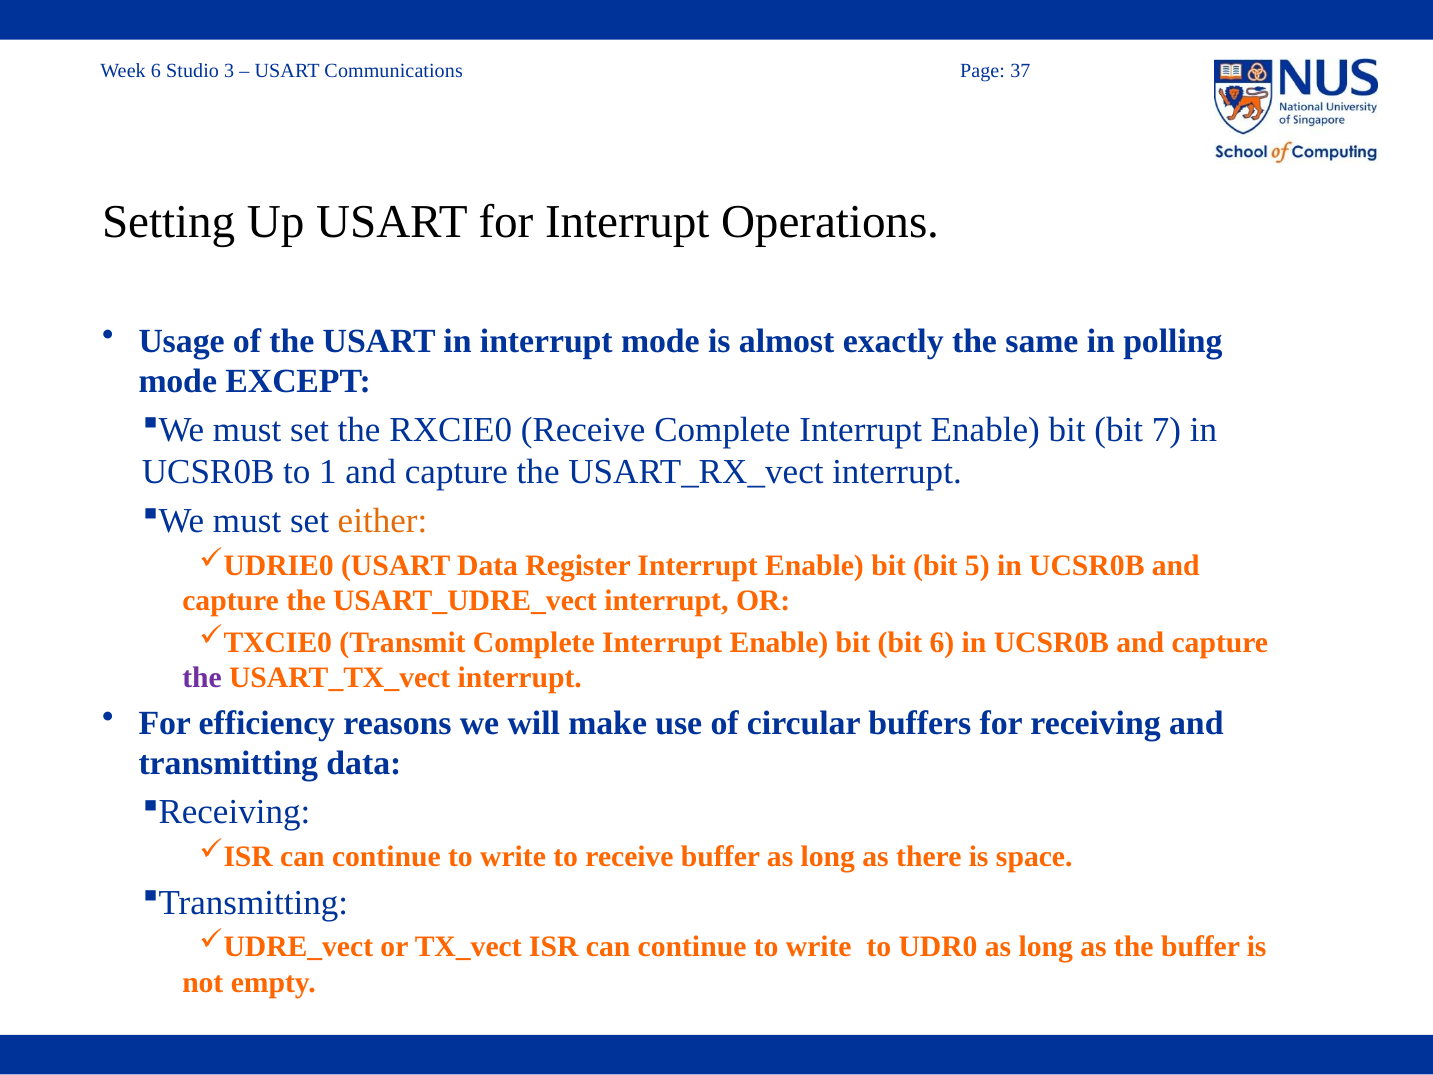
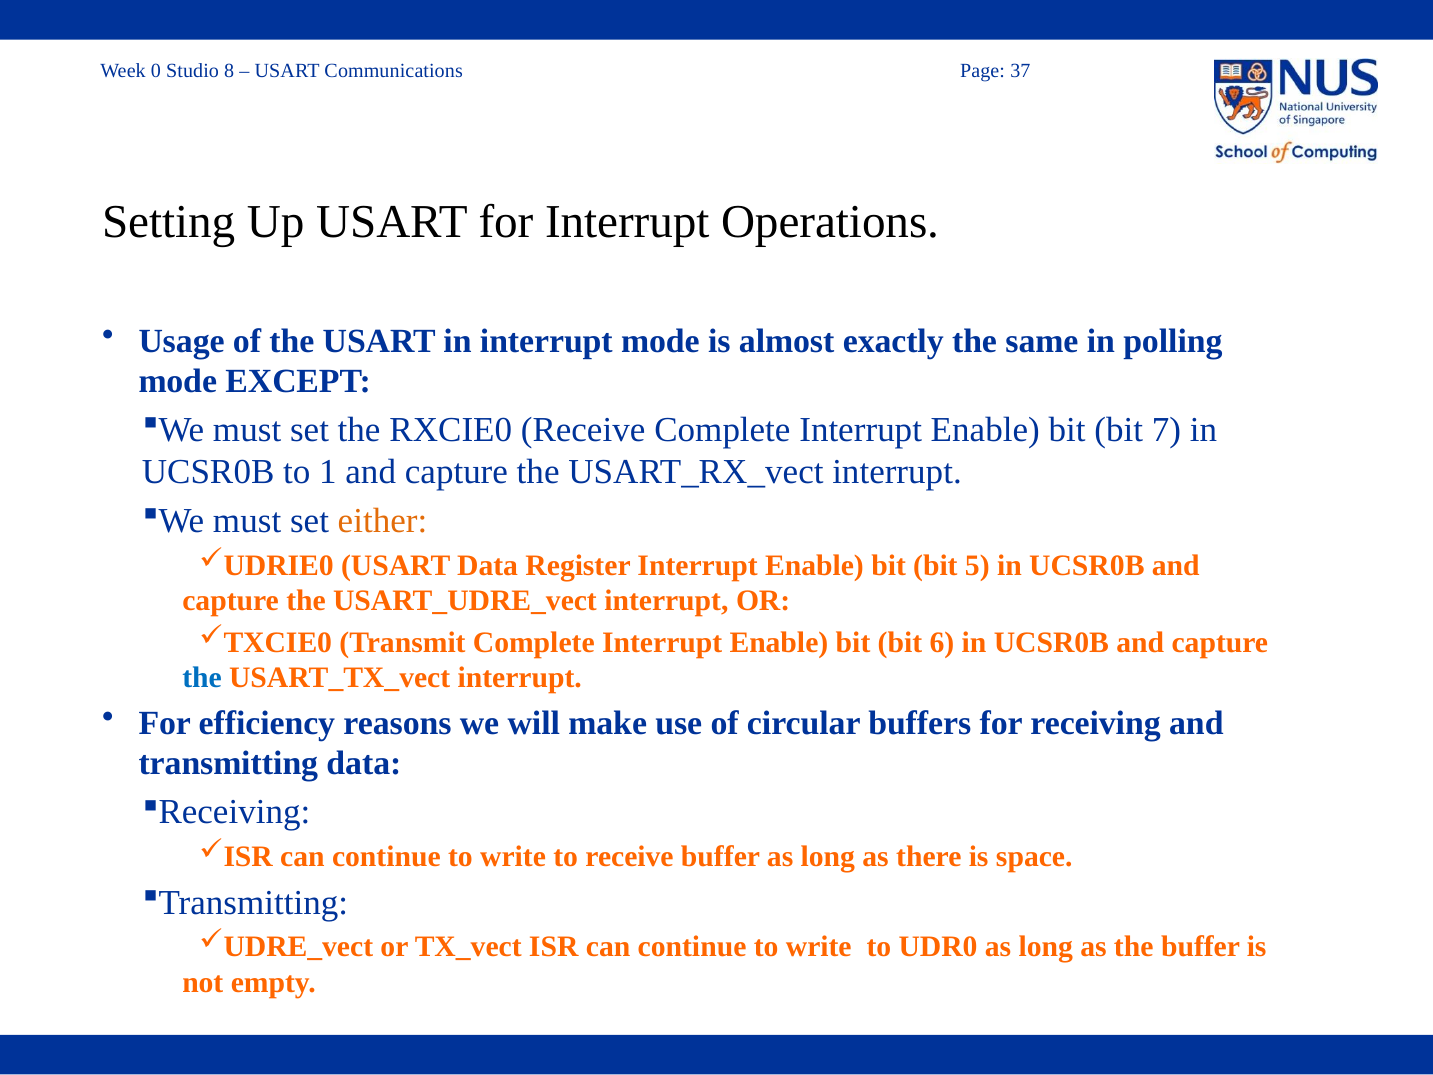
6 at (156, 71): 6 -> 0
3: 3 -> 8
the at (202, 678) colour: purple -> blue
